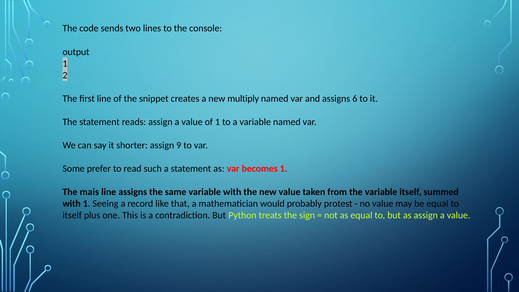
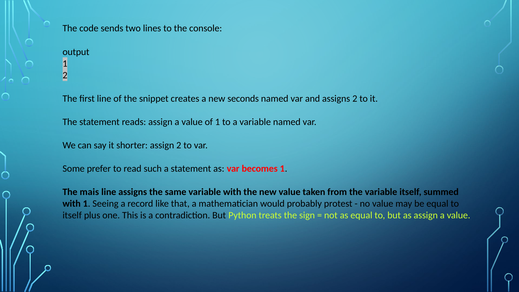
multiply: multiply -> seconds
assigns 6: 6 -> 2
assign 9: 9 -> 2
